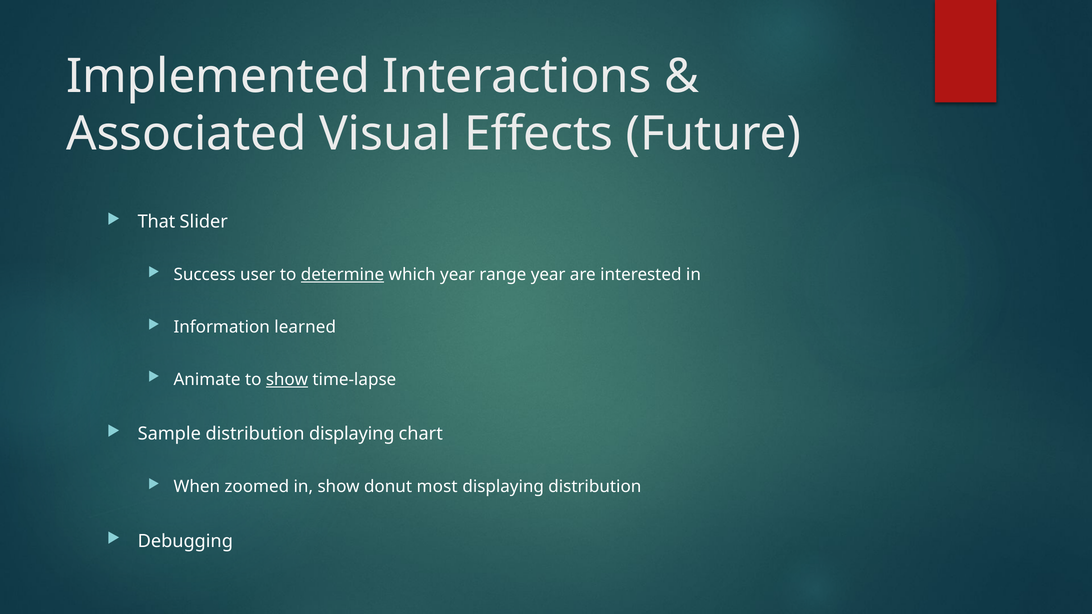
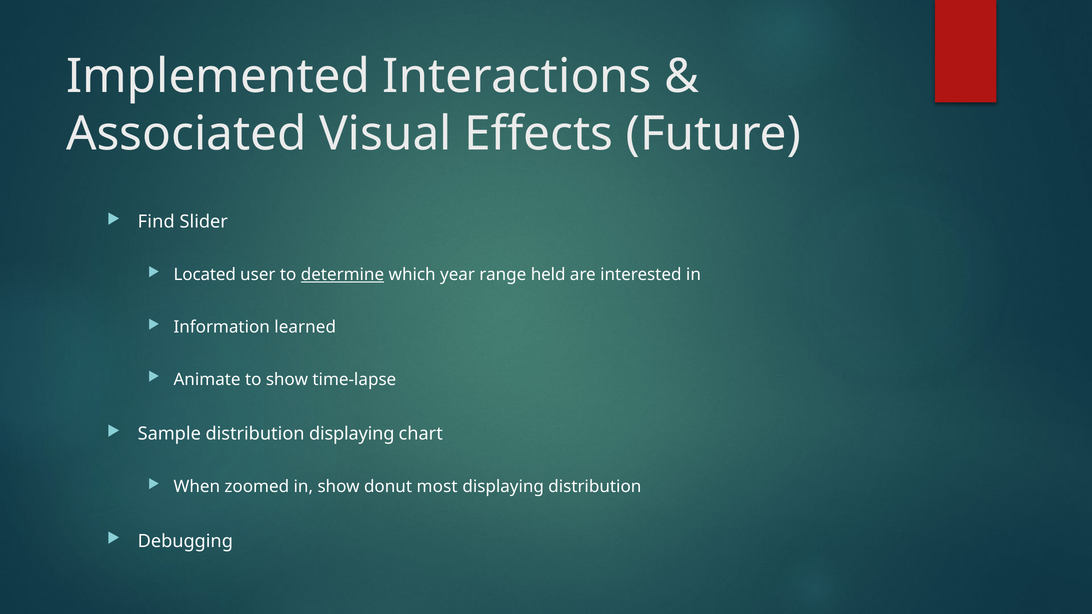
That: That -> Find
Success: Success -> Located
range year: year -> held
show at (287, 380) underline: present -> none
